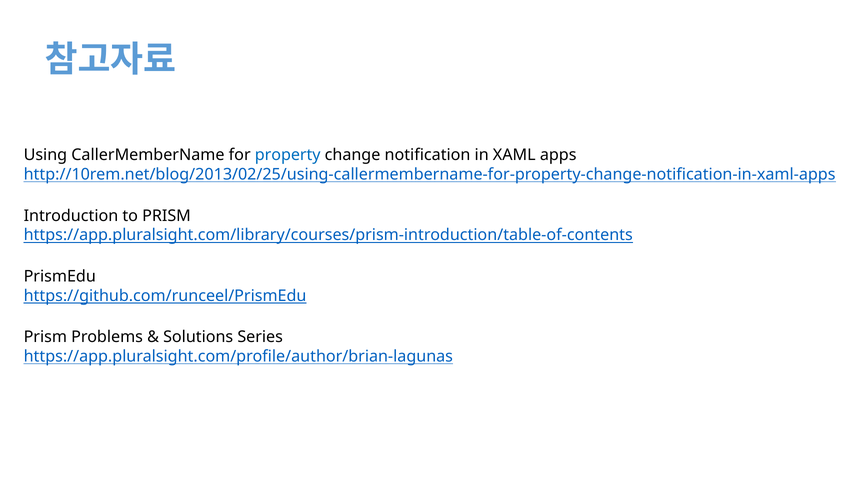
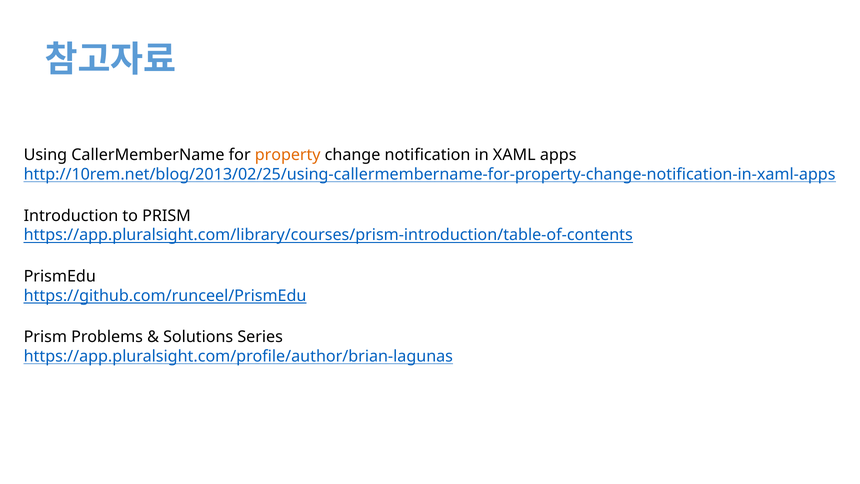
property colour: blue -> orange
